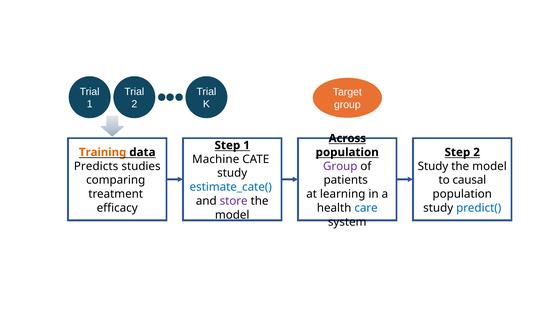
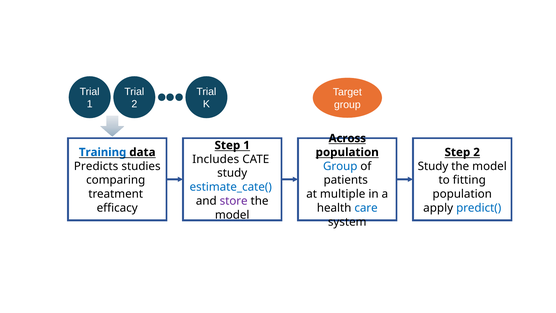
Training colour: orange -> blue
Machine: Machine -> Includes
Group at (340, 166) colour: purple -> blue
causal: causal -> fitting
learning: learning -> multiple
study at (438, 208): study -> apply
